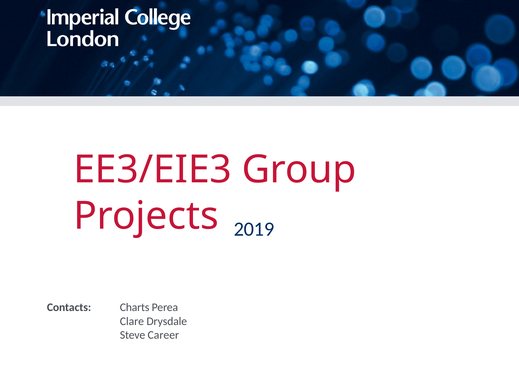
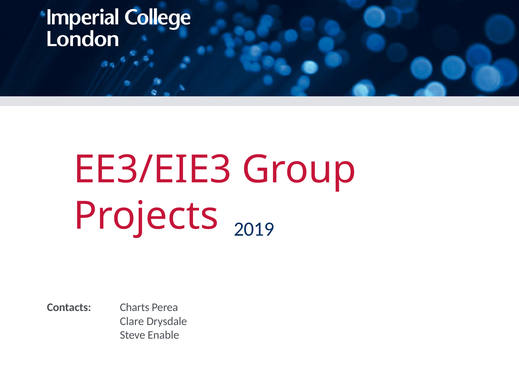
Career: Career -> Enable
